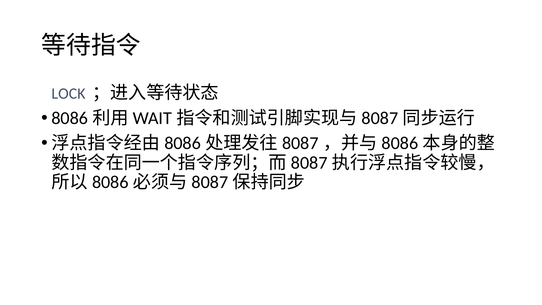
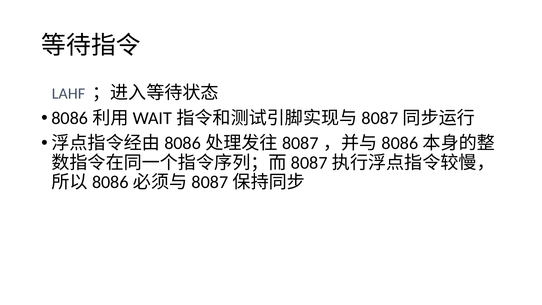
LOCK: LOCK -> LAHF
